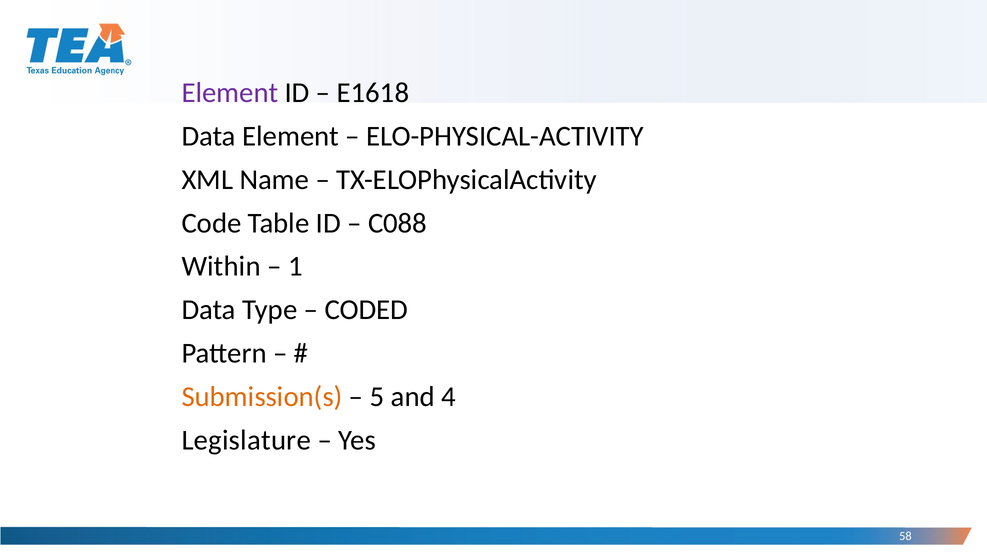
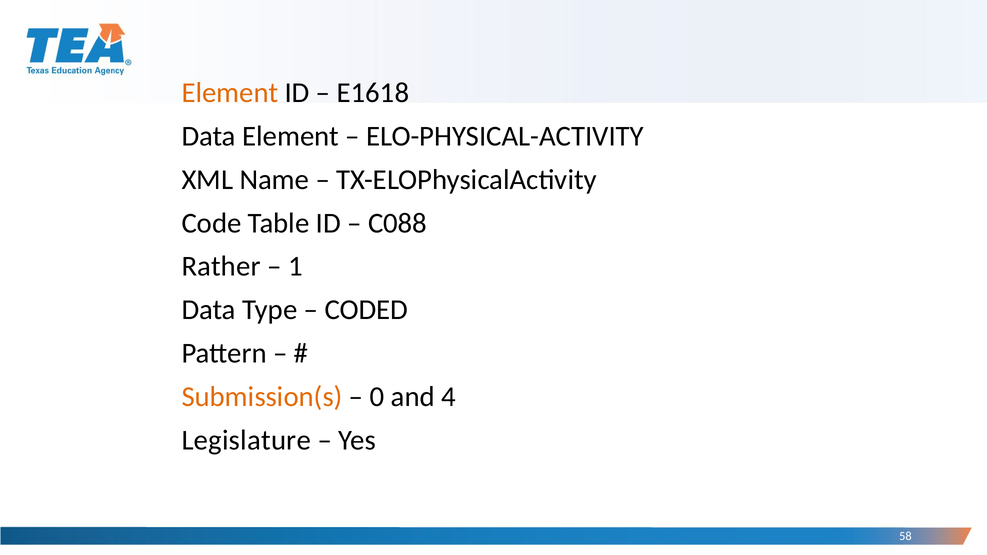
Element at (230, 93) colour: purple -> orange
Within: Within -> Rather
5: 5 -> 0
